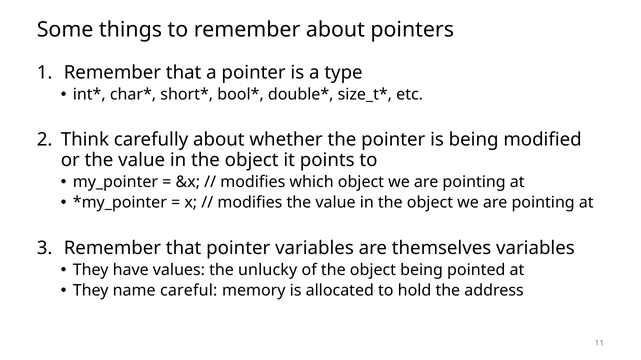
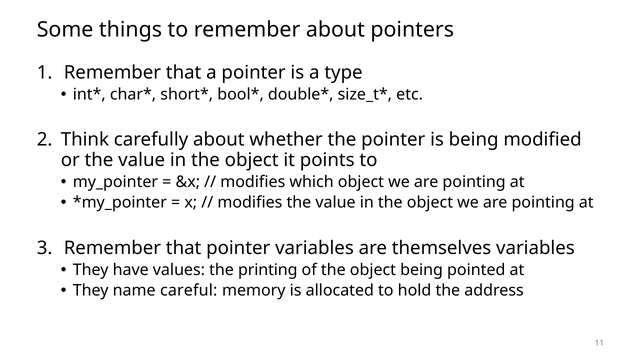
unlucky: unlucky -> printing
